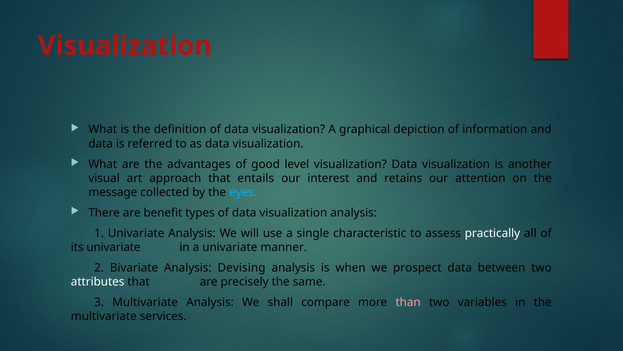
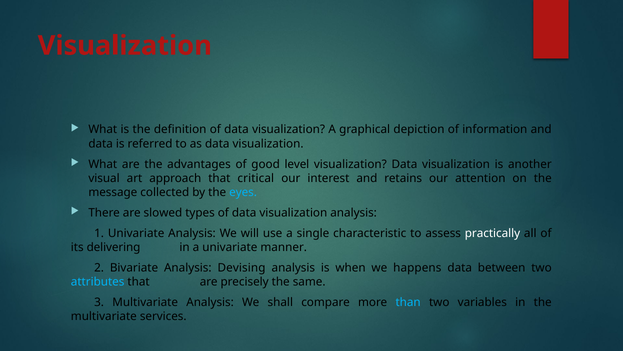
entails: entails -> critical
benefit: benefit -> slowed
its univariate: univariate -> delivering
prospect: prospect -> happens
attributes colour: white -> light blue
than colour: pink -> light blue
